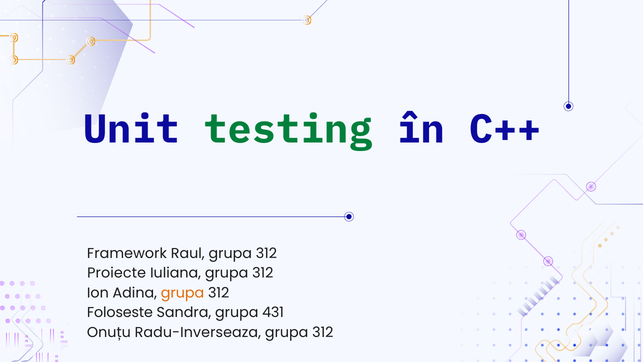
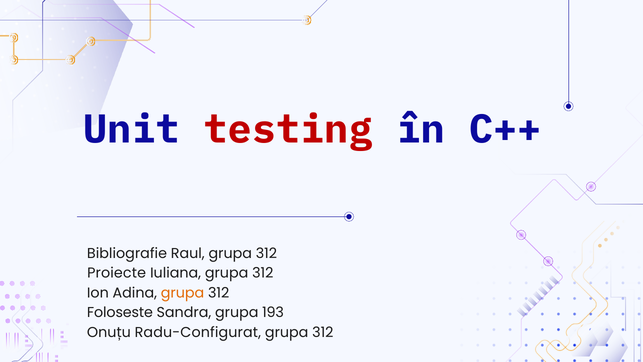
testing colour: green -> red
Framework: Framework -> Bibliografie
431: 431 -> 193
Radu-Inverseaza: Radu-Inverseaza -> Radu-Configurat
